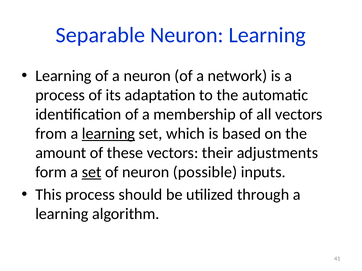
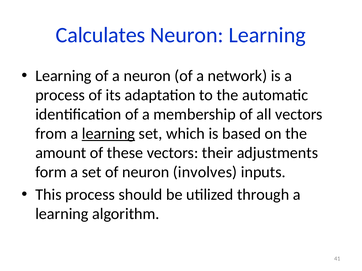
Separable: Separable -> Calculates
set at (92, 172) underline: present -> none
possible: possible -> involves
